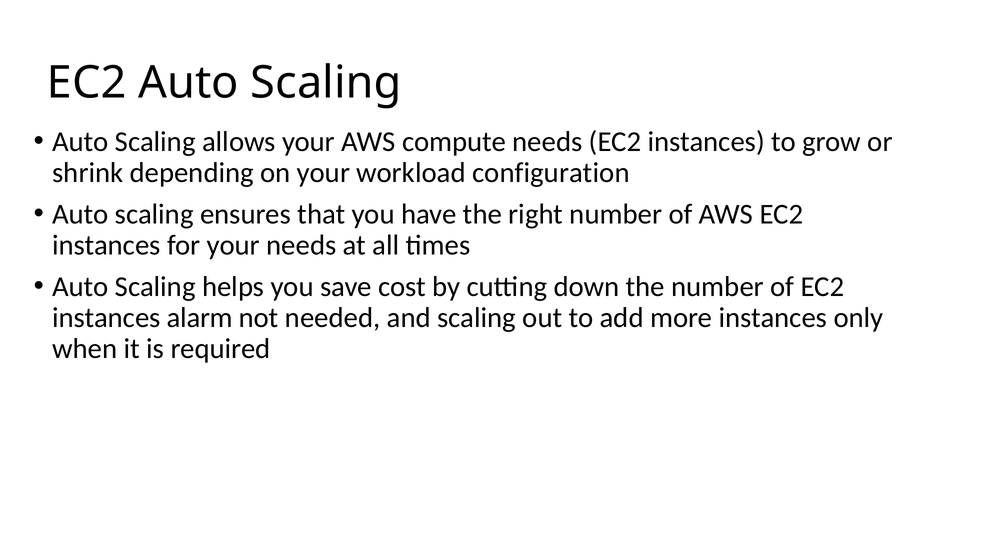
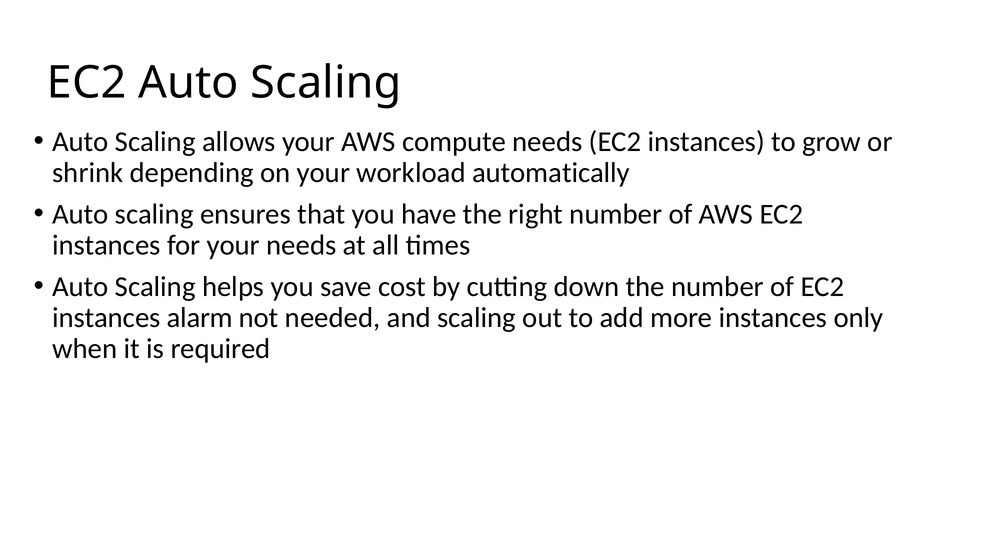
configuration: configuration -> automatically
